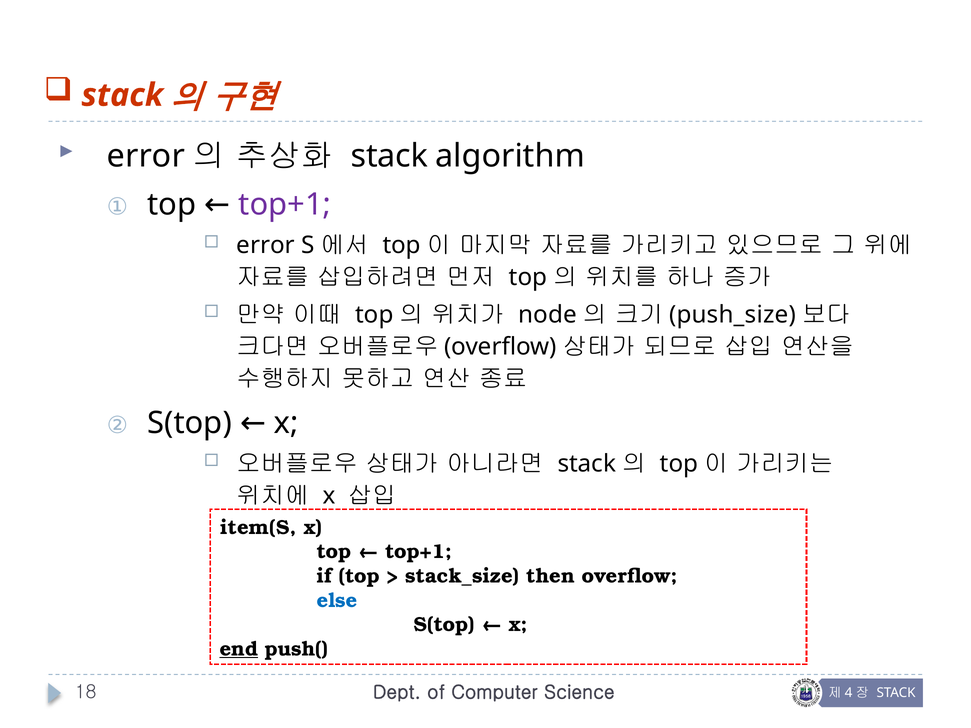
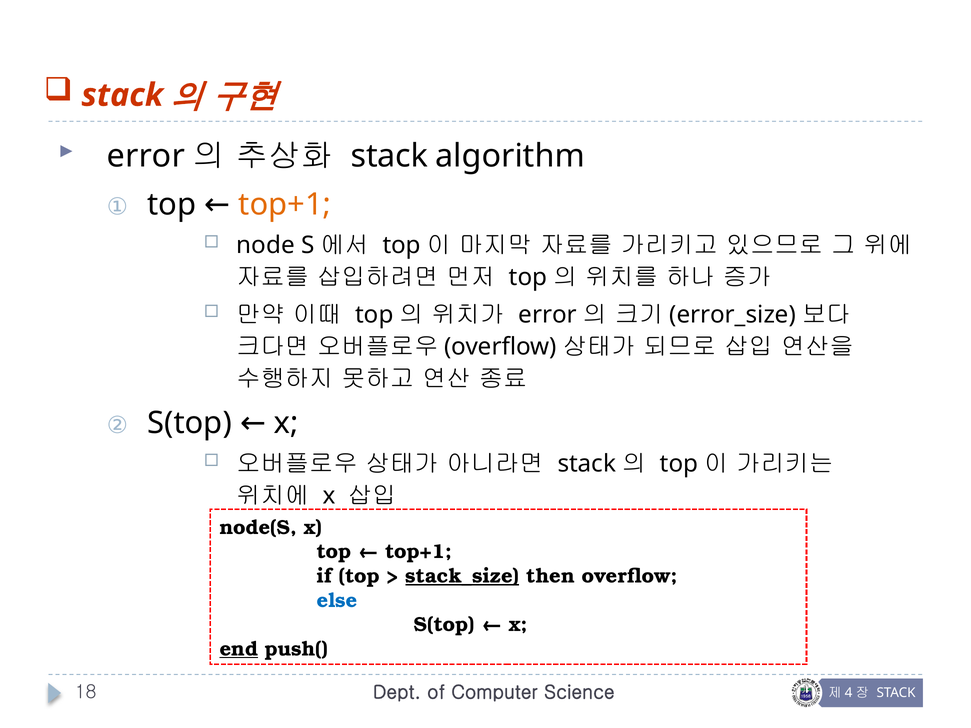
top+1 at (285, 204) colour: purple -> orange
error at (266, 245): error -> node
node at (548, 315): node -> error
push_size: push_size -> error_size
item(S: item(S -> node(S
stack_size underline: none -> present
